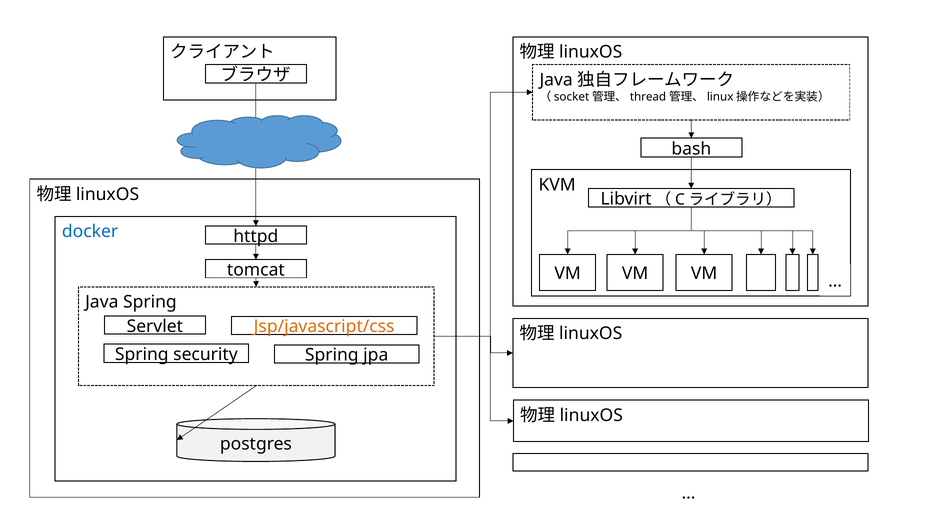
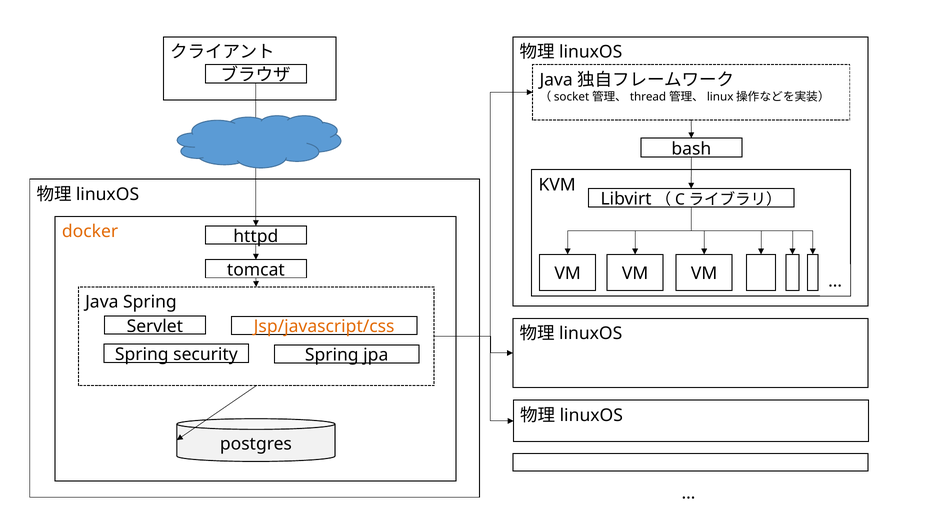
docker colour: blue -> orange
